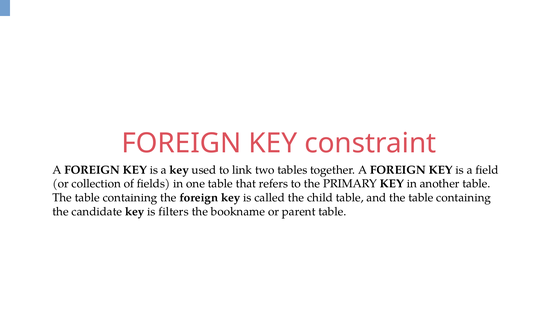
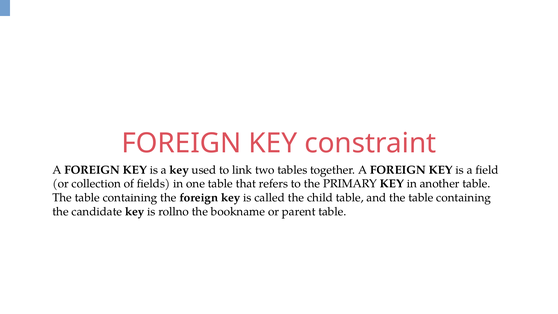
filters: filters -> rollno
